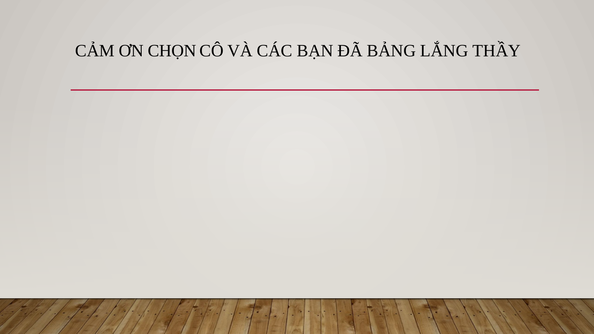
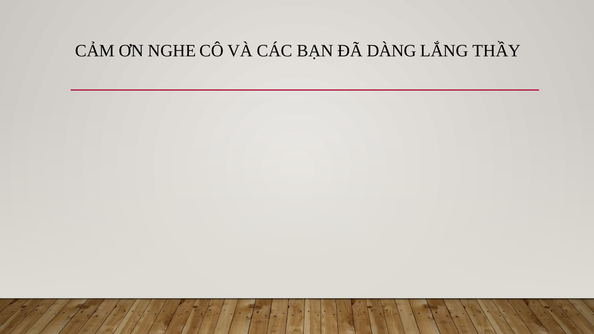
CHỌN: CHỌN -> NGHE
BẢNG: BẢNG -> DÀNG
